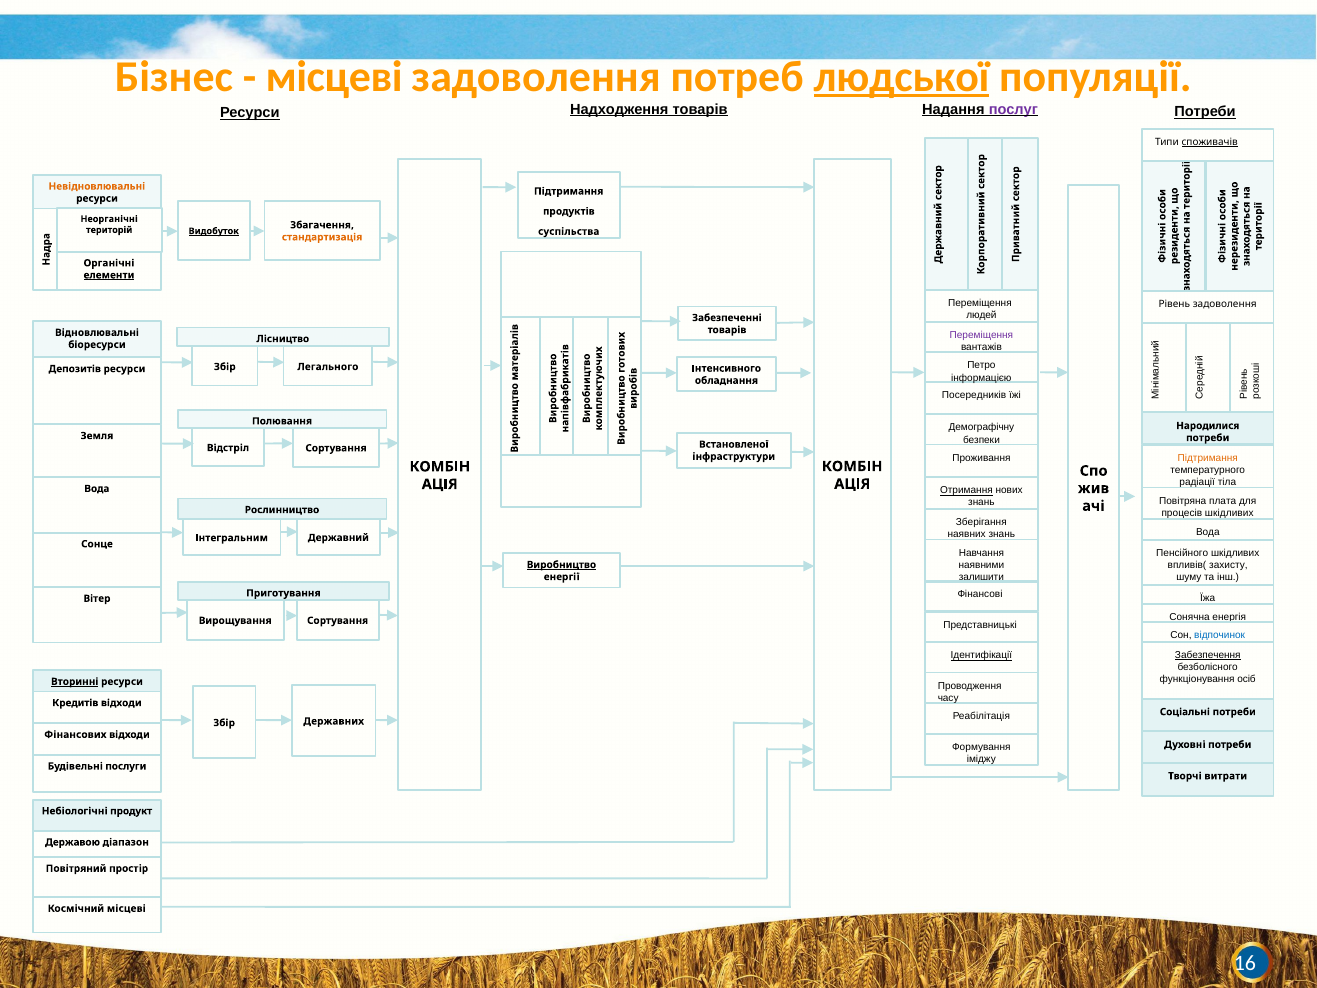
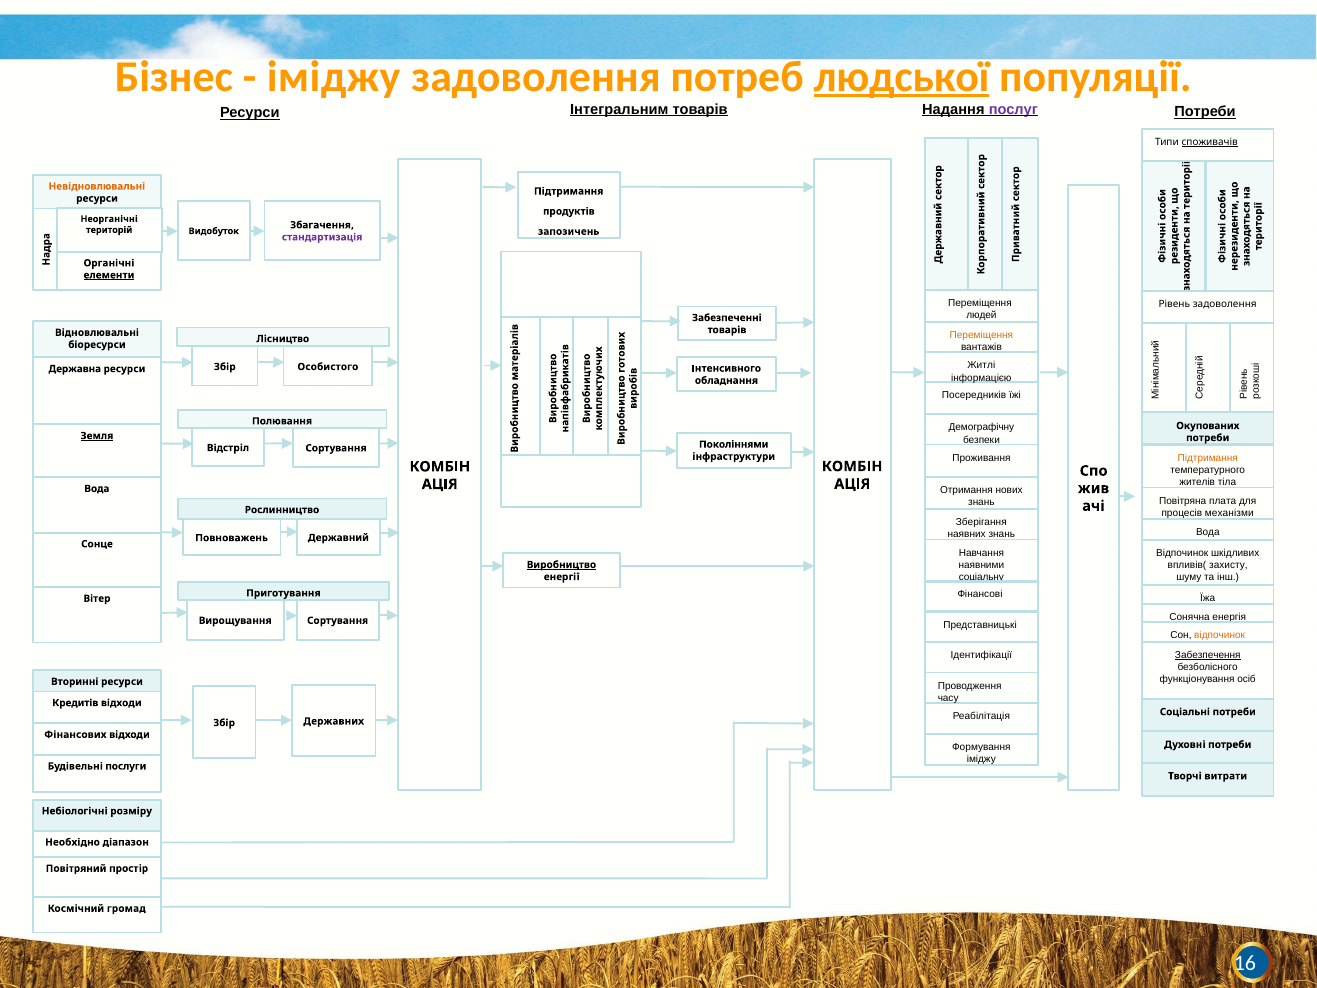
місцеві at (334, 77): місцеві -> іміджу
Надходження: Надходження -> Інтегральним
суспільства: суспільства -> запозичень
Видобуток underline: present -> none
стандартизація colour: orange -> purple
Переміщення at (981, 335) colour: purple -> orange
Петро: Петро -> Житлі
Легального: Легального -> Особистого
Депозитів: Депозитів -> Державна
Народилися: Народилися -> Окупованих
Земля underline: none -> present
Встановленої: Встановленої -> Поколіннями
радіації: радіації -> жителів
Отримання underline: present -> none
процесів шкідливих: шкідливих -> механізми
Інтегральним: Інтегральним -> Повноважень
Пенсійного at (1182, 553): Пенсійного -> Відпочинок
залишити: залишити -> соціальну
відпочинок at (1220, 635) colour: blue -> orange
Ідентифікації underline: present -> none
Вторинні underline: present -> none
продукт: продукт -> розміру
Державою: Державою -> Необхідно
Космічний місцеві: місцеві -> громад
